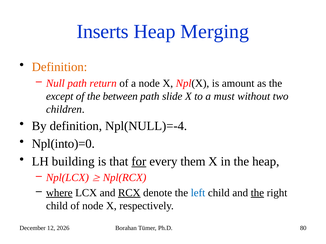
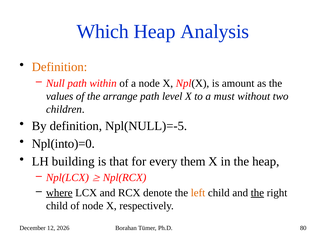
Inserts: Inserts -> Which
Merging: Merging -> Analysis
return: return -> within
except: except -> values
between: between -> arrange
slide: slide -> level
Npl(NULL)=-4: Npl(NULL)=-4 -> Npl(NULL)=-5
for underline: present -> none
RCX underline: present -> none
left colour: blue -> orange
